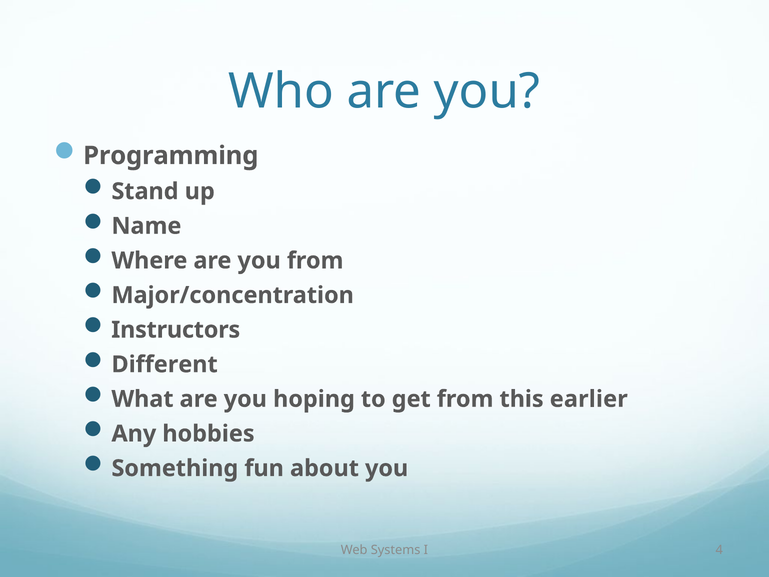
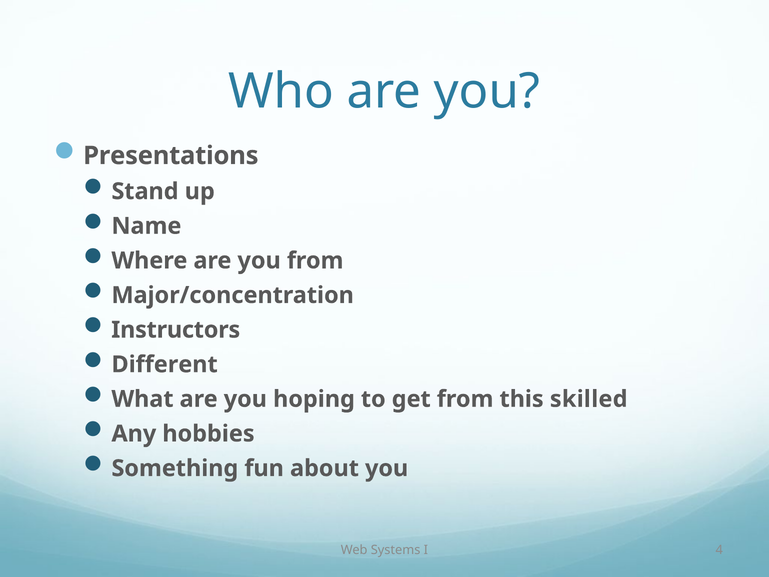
Programming: Programming -> Presentations
earlier: earlier -> skilled
